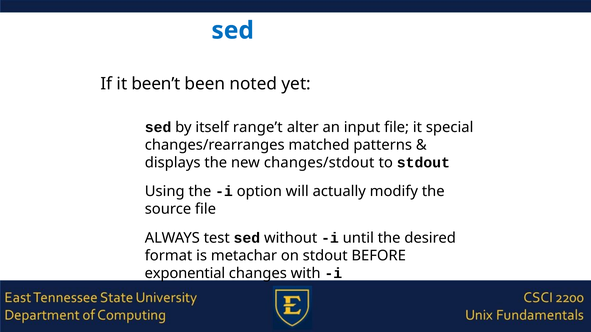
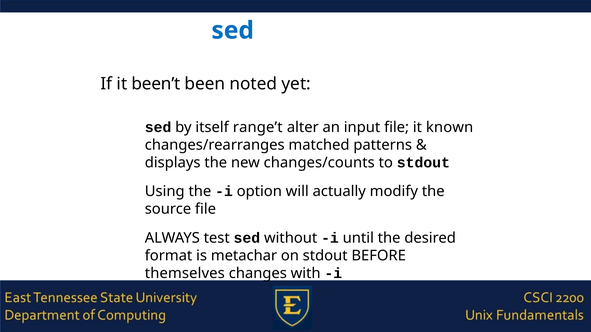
special: special -> known
changes/stdout: changes/stdout -> changes/counts
exponential: exponential -> themselves
